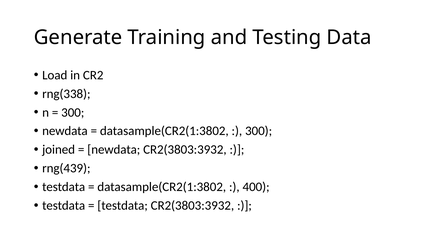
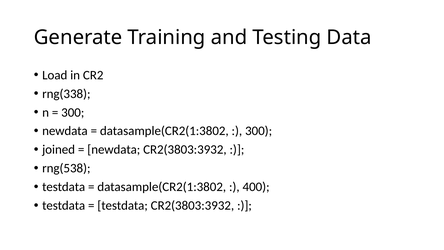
rng(439: rng(439 -> rng(538
